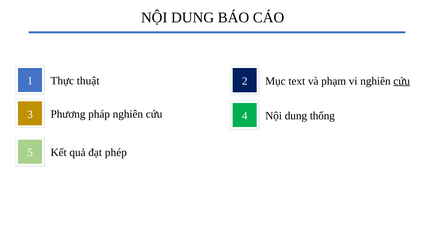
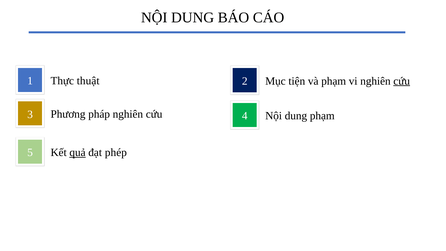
text: text -> tiện
dung thống: thống -> phạm
quả underline: none -> present
